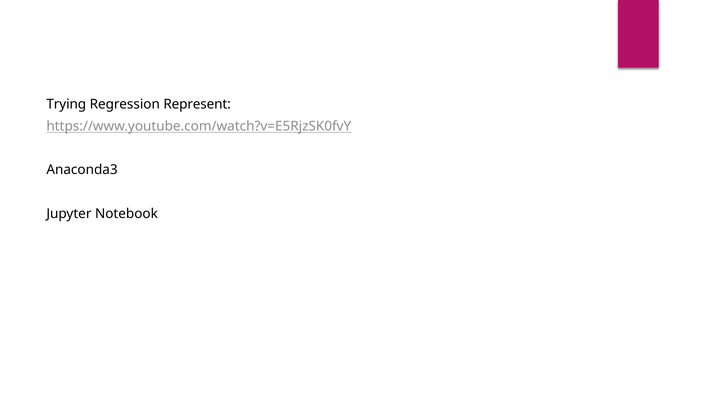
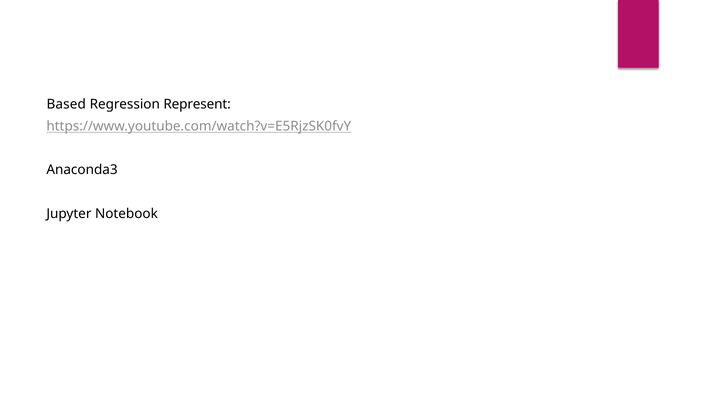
Trying: Trying -> Based
